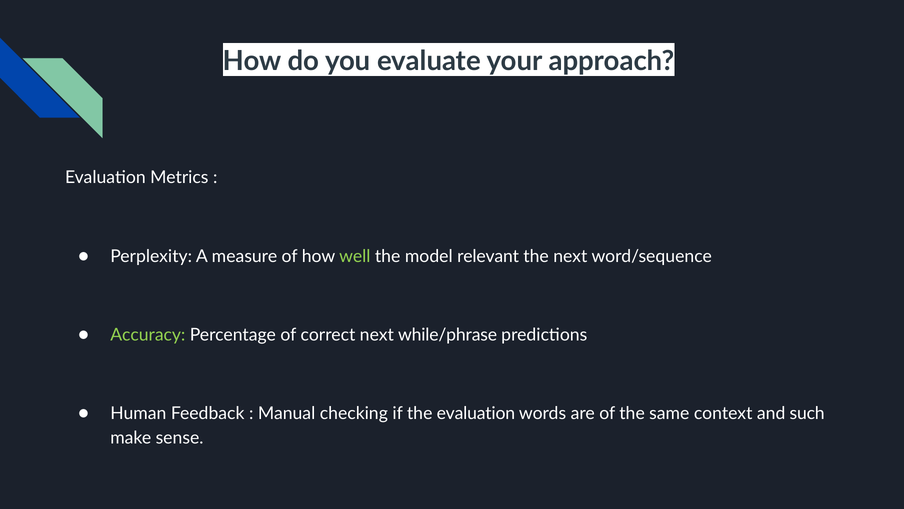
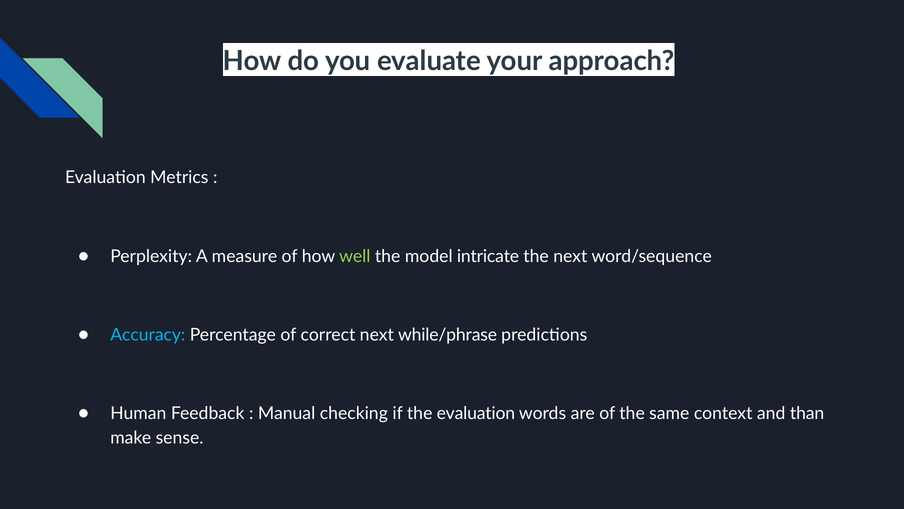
relevant: relevant -> intricate
Accuracy colour: light green -> light blue
such: such -> than
